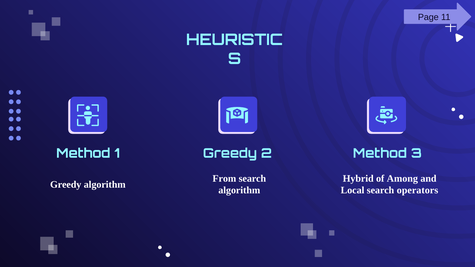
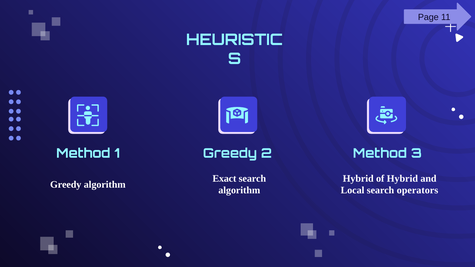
From: From -> Exact
of Among: Among -> Hybrid
